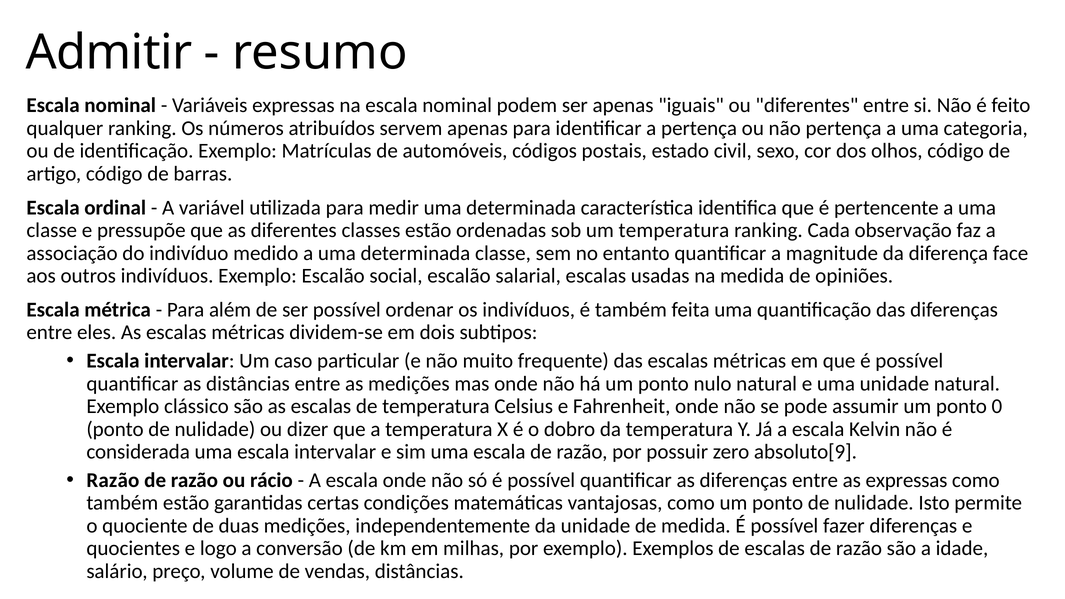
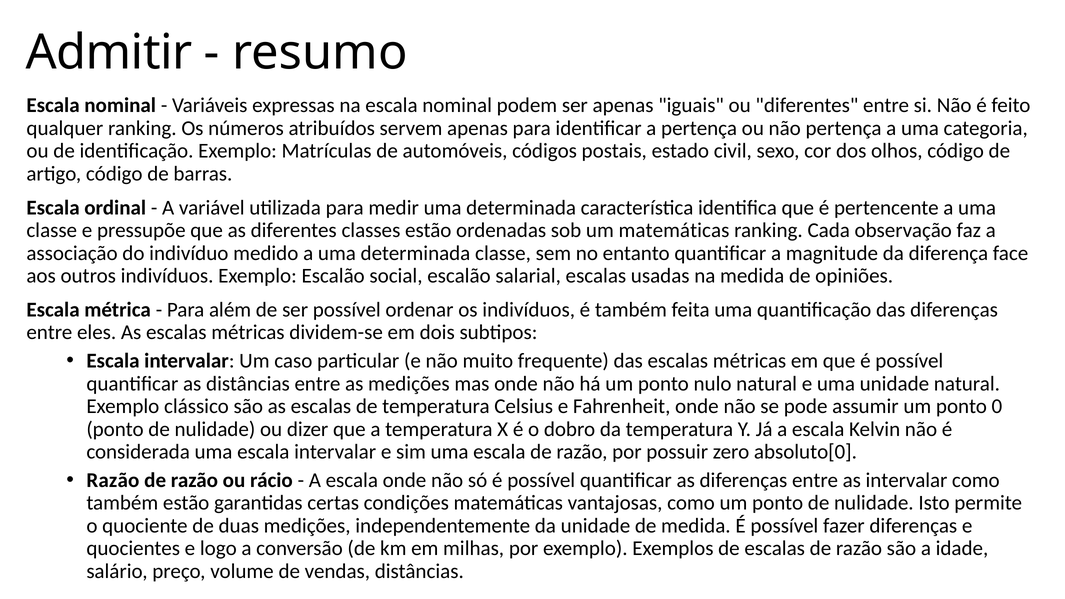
um temperatura: temperatura -> matemáticas
absoluto[9: absoluto[9 -> absoluto[0
as expressas: expressas -> intervalar
